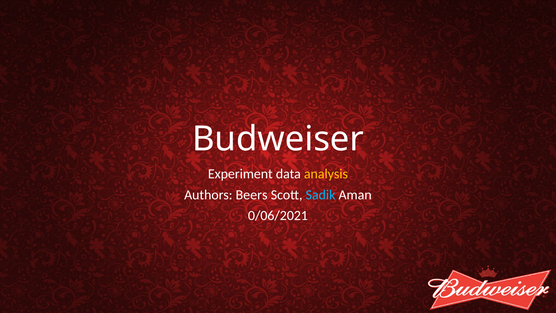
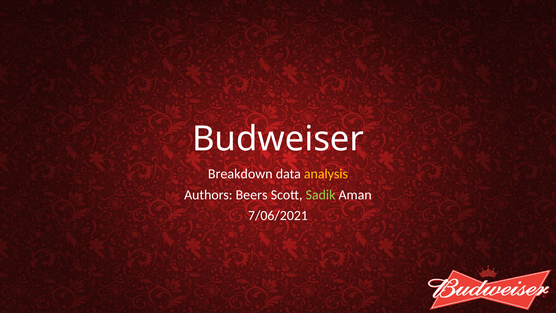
Experiment: Experiment -> Breakdown
Sadik colour: light blue -> light green
0/06/2021: 0/06/2021 -> 7/06/2021
